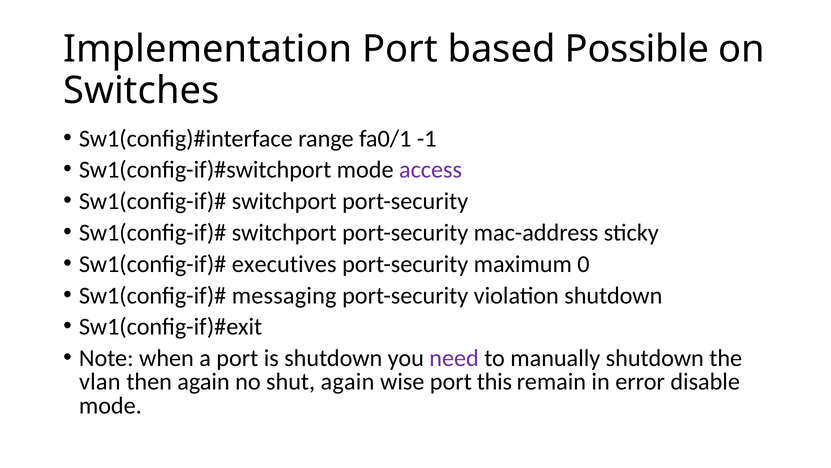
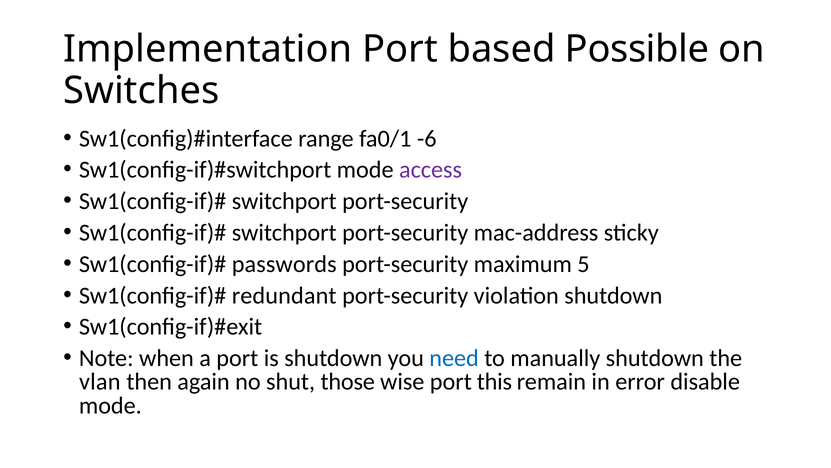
-1: -1 -> -6
executives: executives -> passwords
0: 0 -> 5
messaging: messaging -> redundant
need colour: purple -> blue
shut again: again -> those
